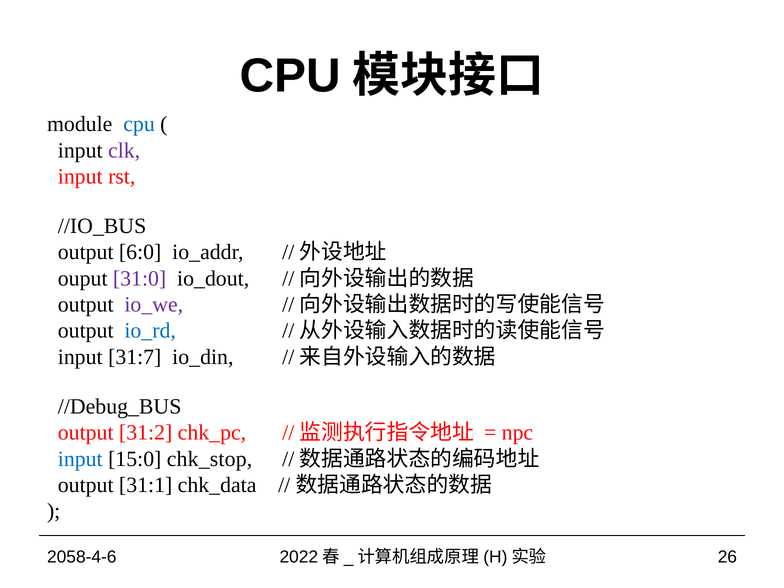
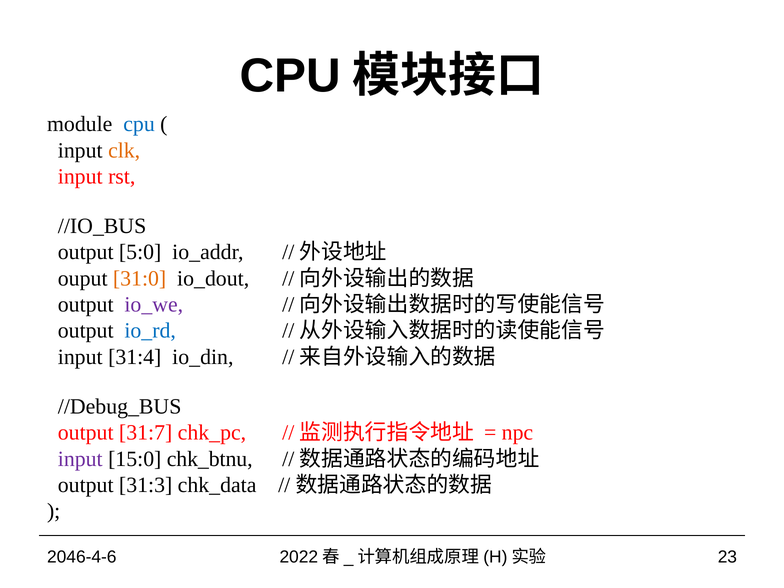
clk colour: purple -> orange
6:0: 6:0 -> 5:0
31:0 colour: purple -> orange
31:7: 31:7 -> 31:4
31:2: 31:2 -> 31:7
input at (80, 459) colour: blue -> purple
chk_stop: chk_stop -> chk_btnu
31:1: 31:1 -> 31:3
2058-4-6: 2058-4-6 -> 2046-4-6
26: 26 -> 23
